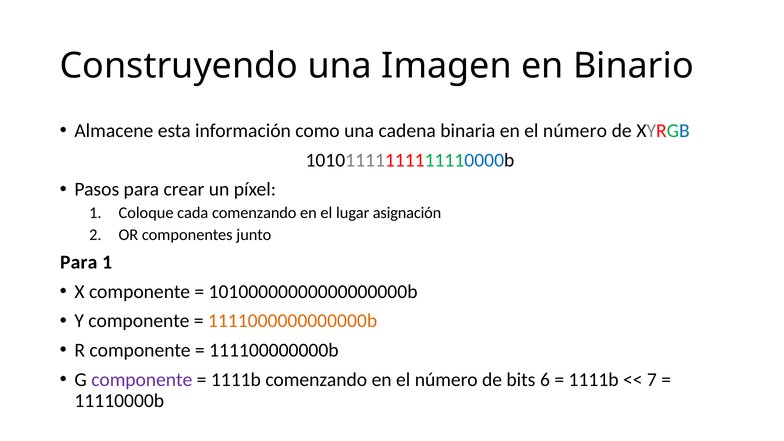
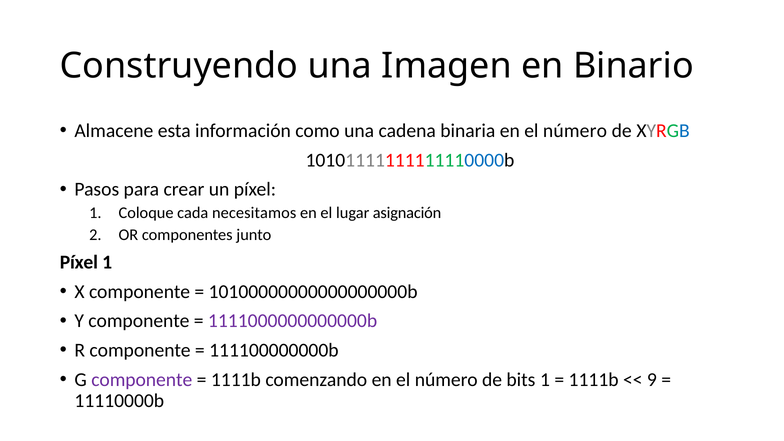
cada comenzando: comenzando -> necesitamos
Para at (79, 262): Para -> Píxel
1111000000000000b colour: orange -> purple
bits 6: 6 -> 1
7: 7 -> 9
